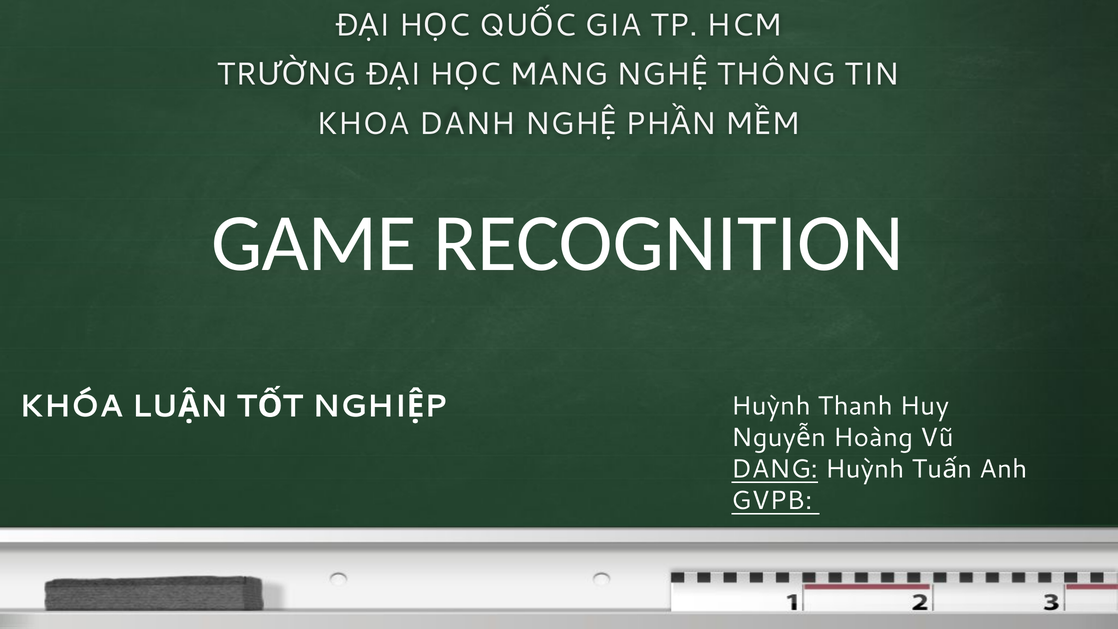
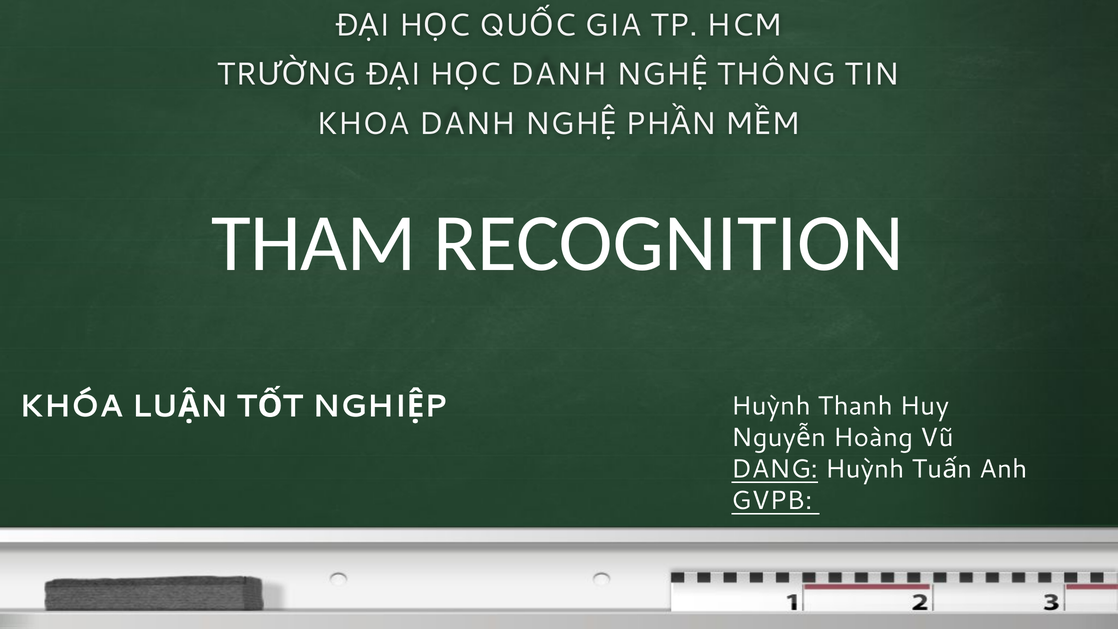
MANG at (559, 75): MANG -> DANH
GAME: GAME -> THAM
